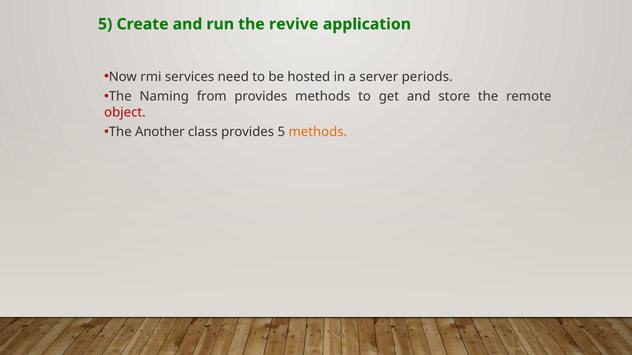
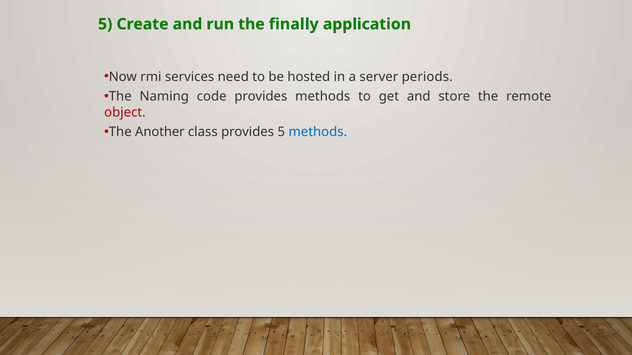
revive: revive -> finally
from: from -> code
methods at (318, 132) colour: orange -> blue
